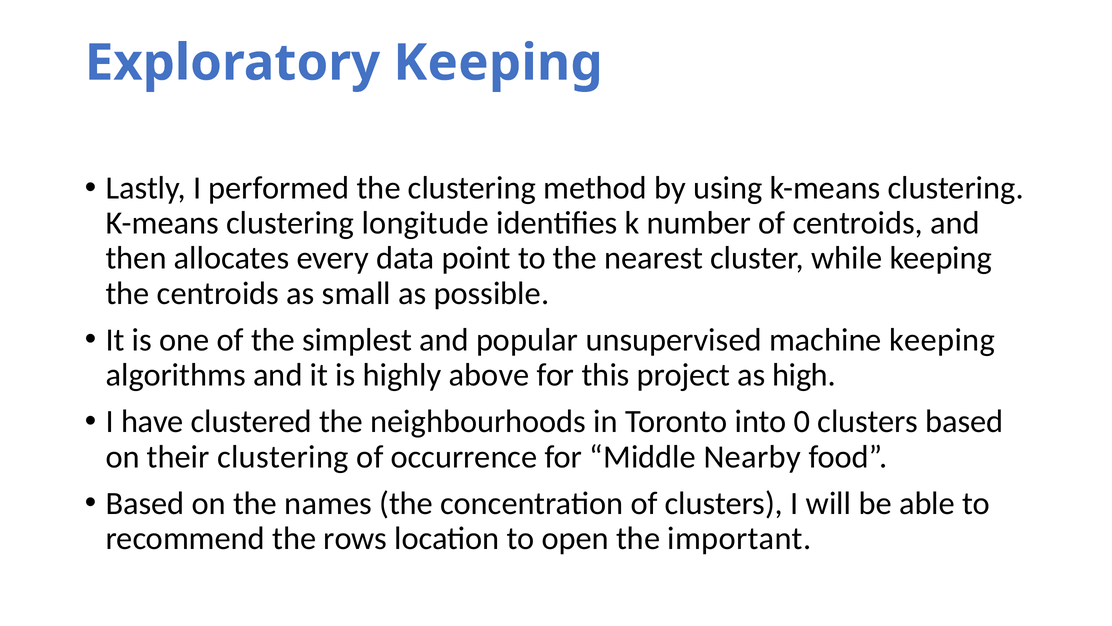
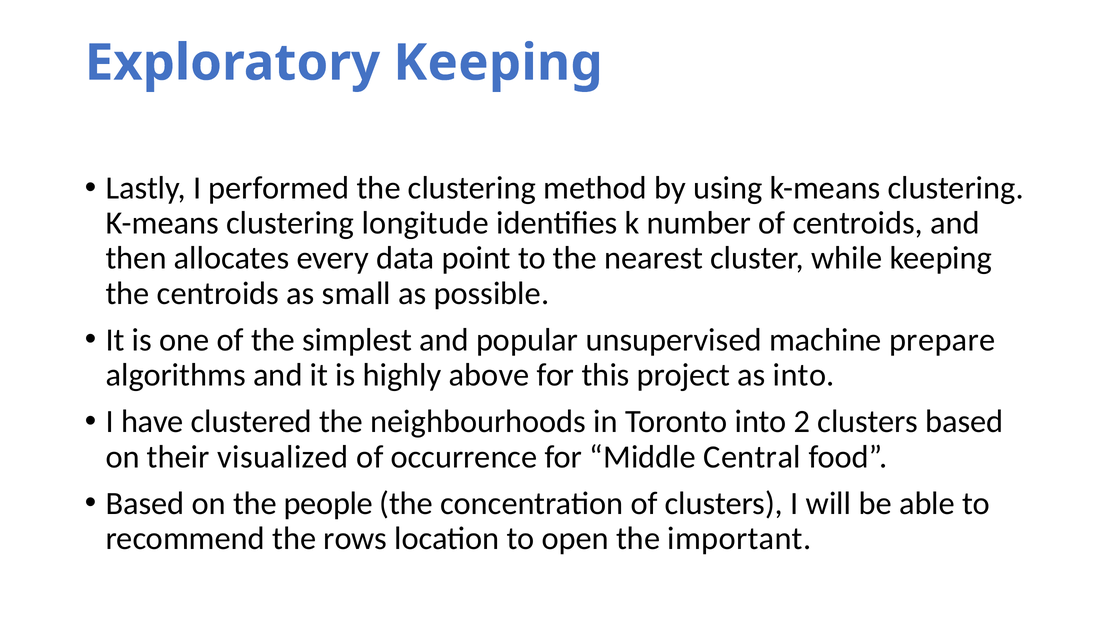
machine keeping: keeping -> prepare
as high: high -> into
0: 0 -> 2
their clustering: clustering -> visualized
Nearby: Nearby -> Central
names: names -> people
